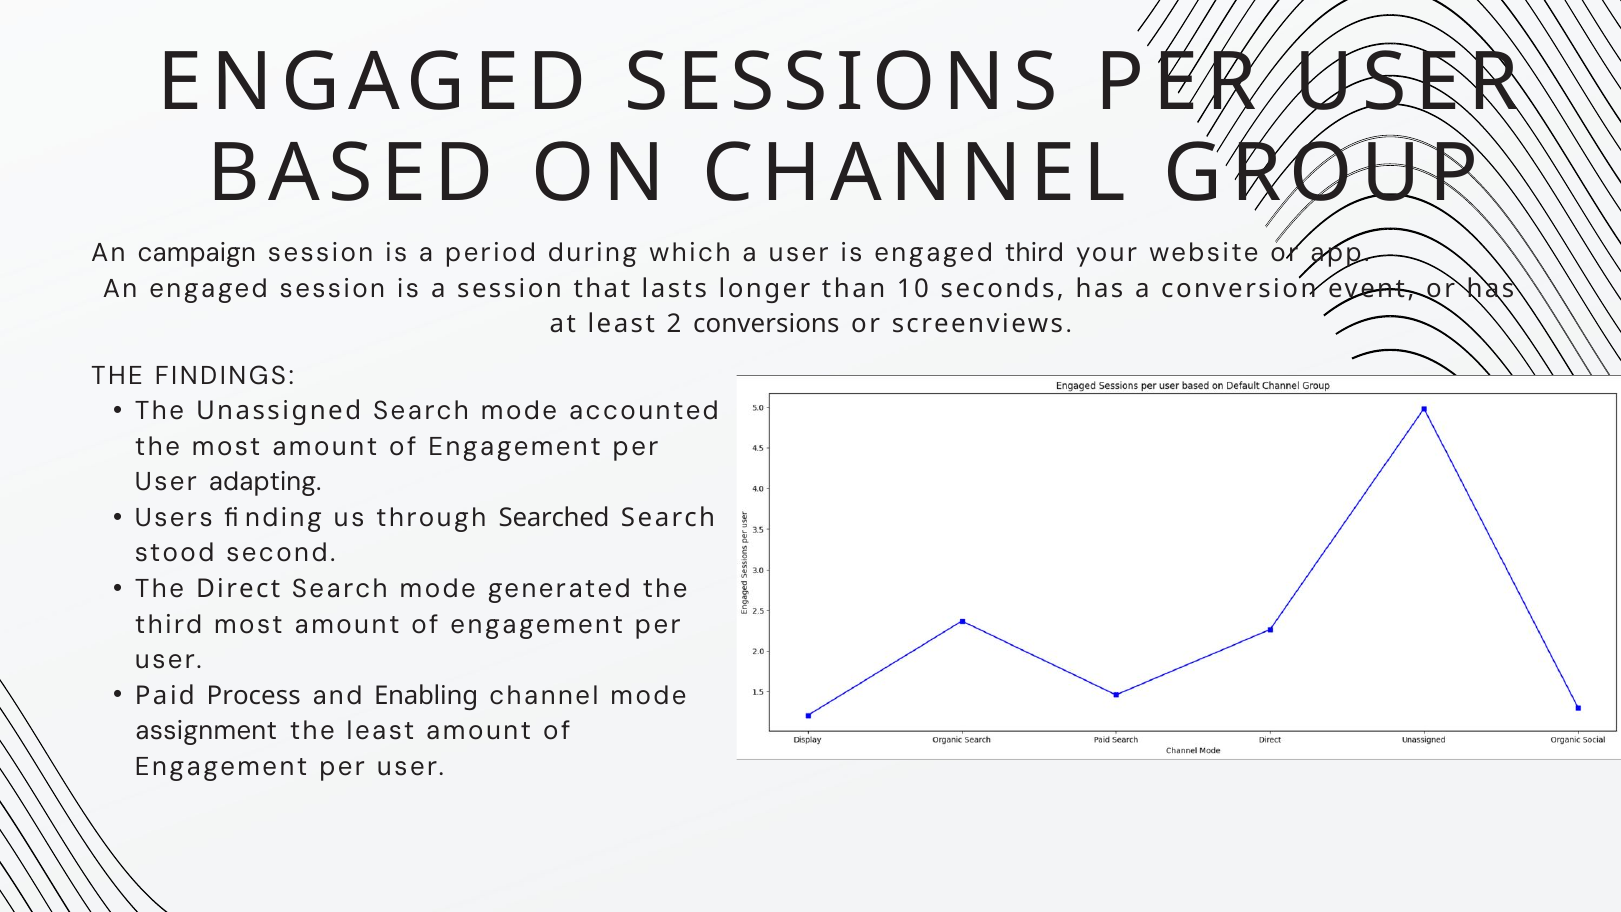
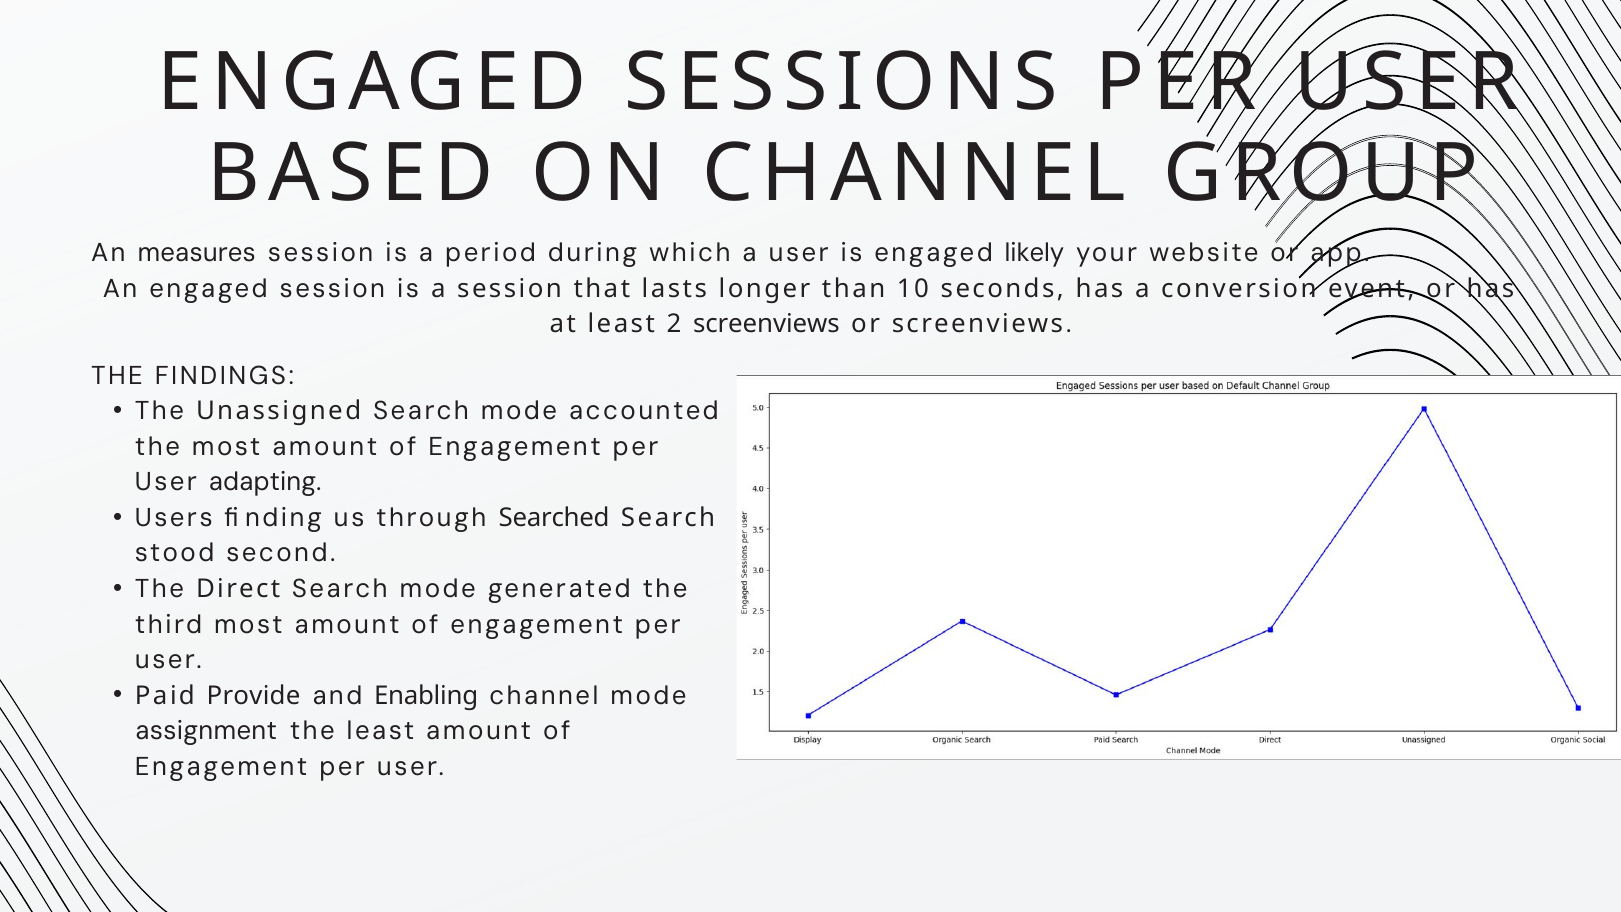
campaign: campaign -> measures
engaged third: third -> likely
2 conversions: conversions -> screenviews
Process: Process -> Provide
